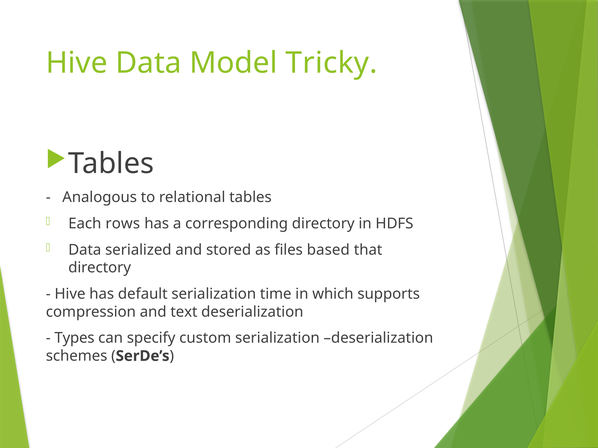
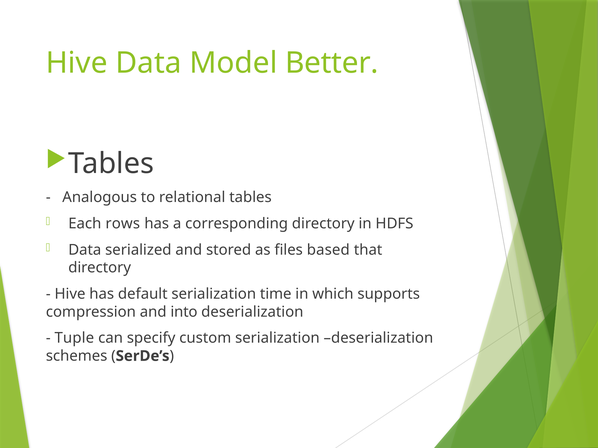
Tricky: Tricky -> Better
text: text -> into
Types: Types -> Tuple
